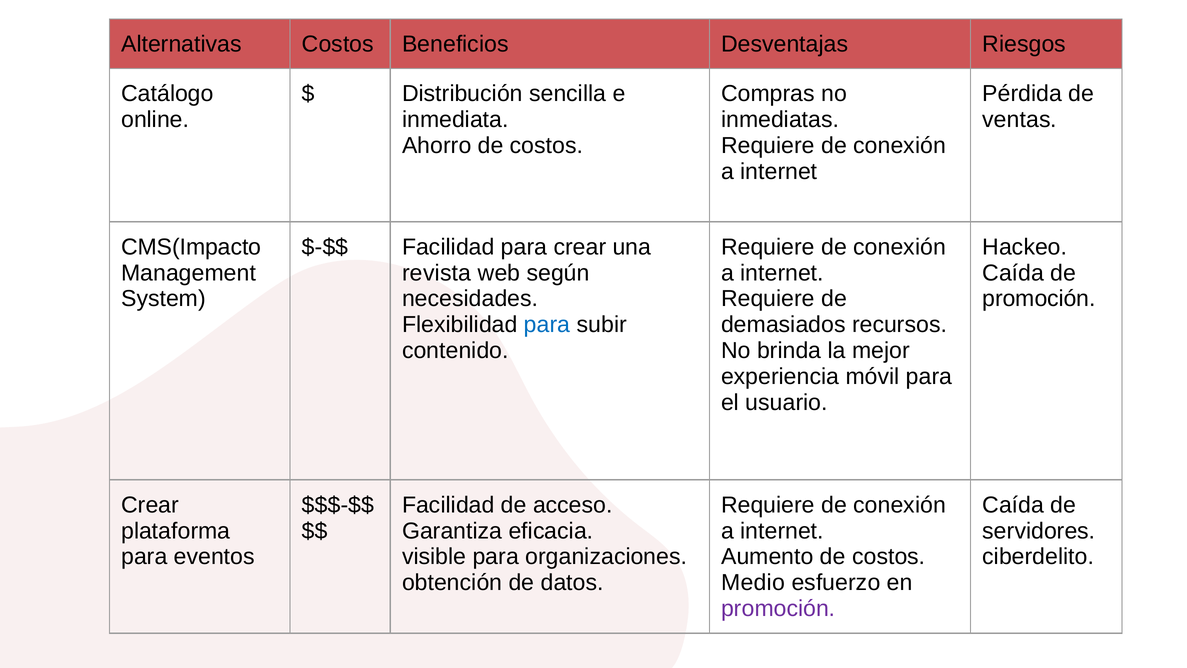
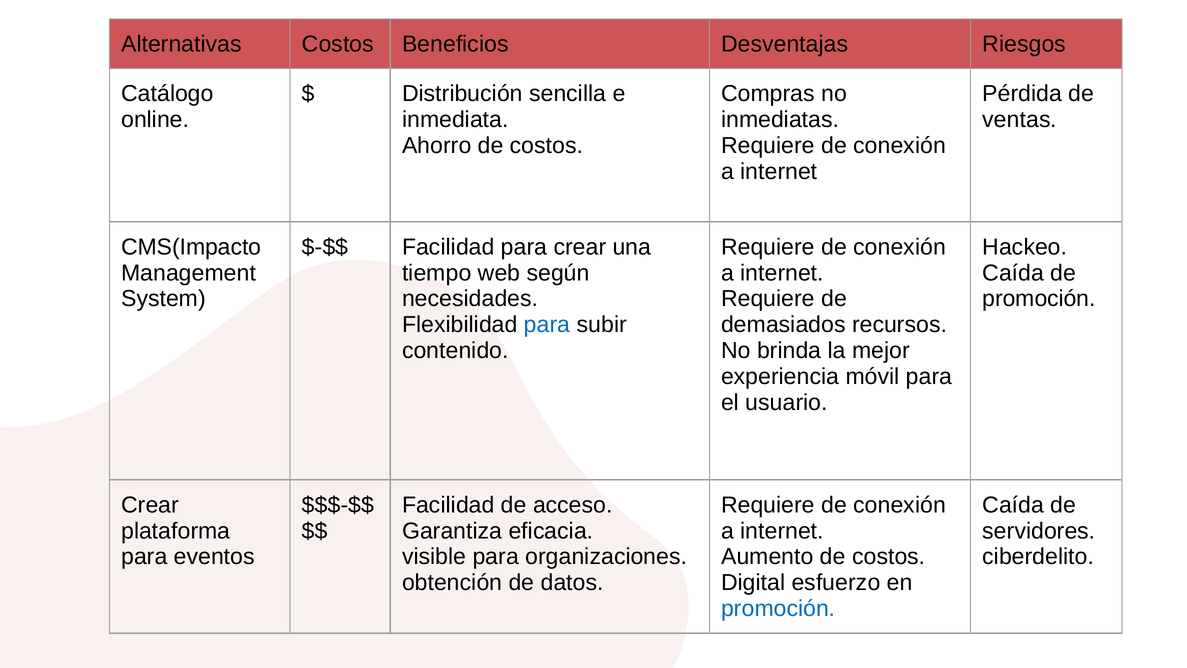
revista: revista -> tiempo
Medio: Medio -> Digital
promoción at (778, 609) colour: purple -> blue
